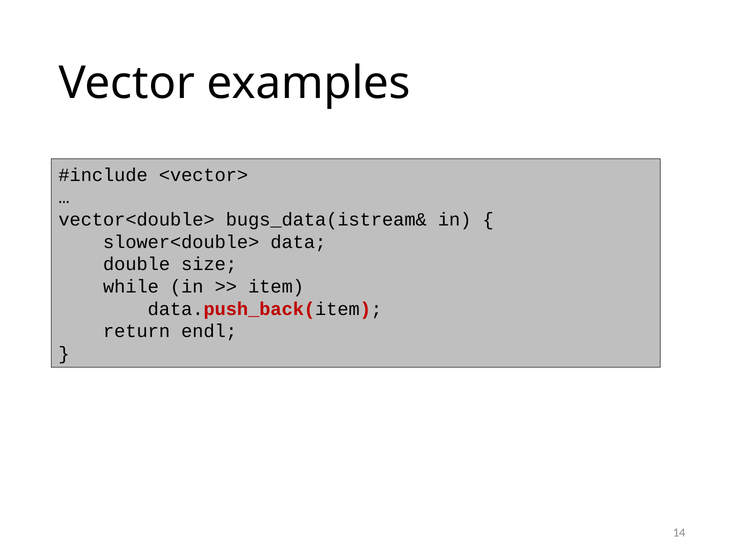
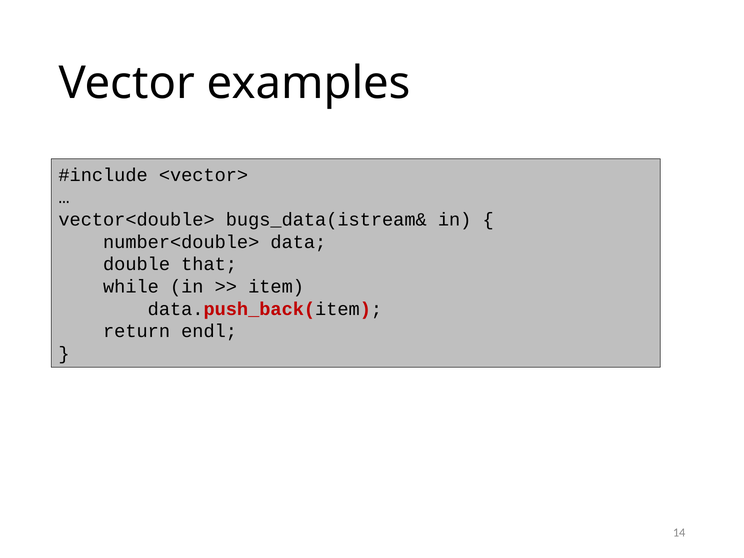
slower<double>: slower<double> -> number<double>
size: size -> that
